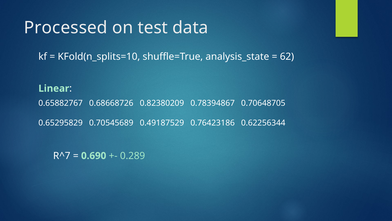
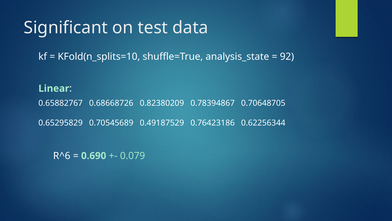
Processed: Processed -> Significant
62: 62 -> 92
R^7: R^7 -> R^6
0.289: 0.289 -> 0.079
